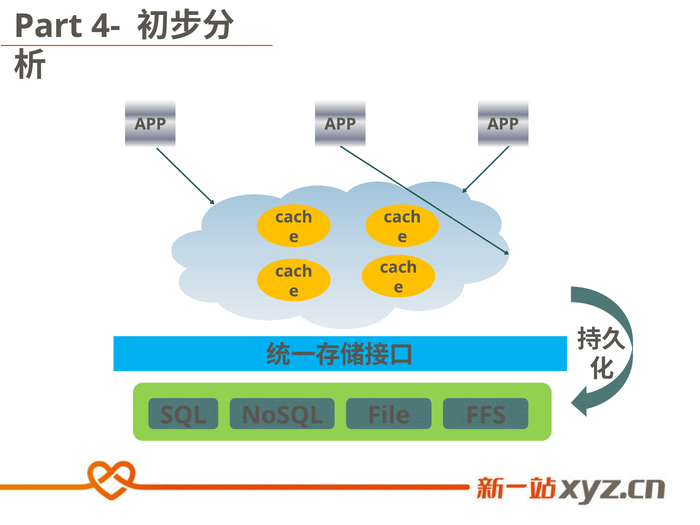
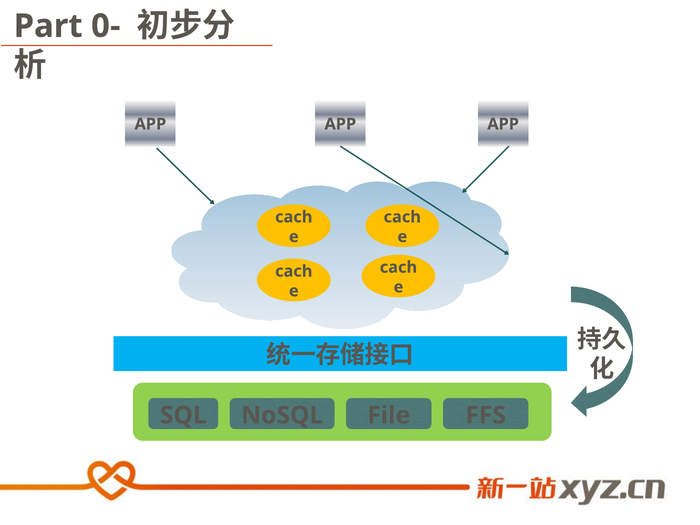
4-: 4- -> 0-
